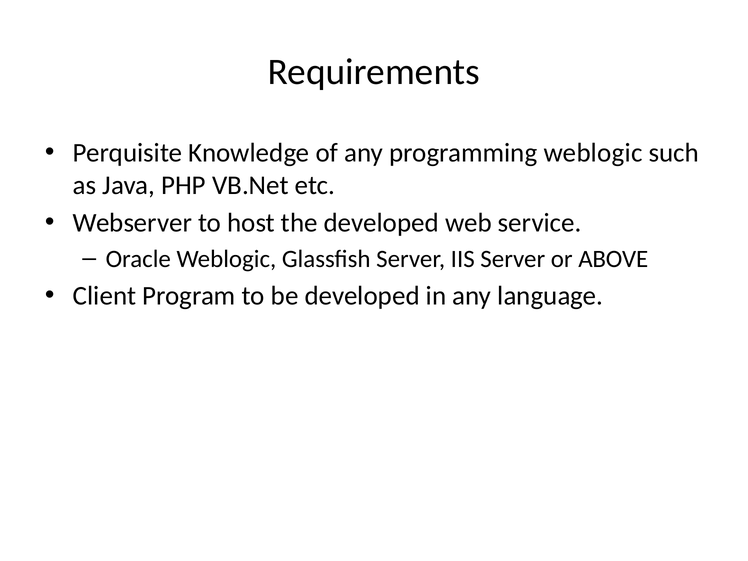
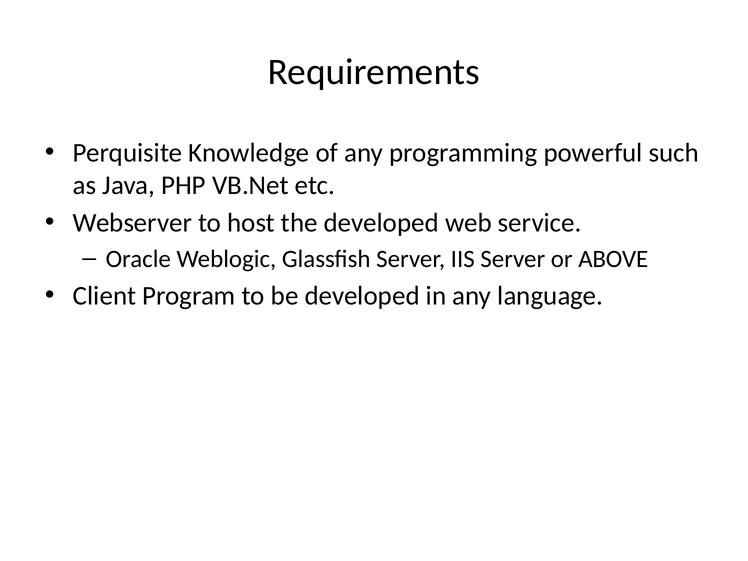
programming weblogic: weblogic -> powerful
